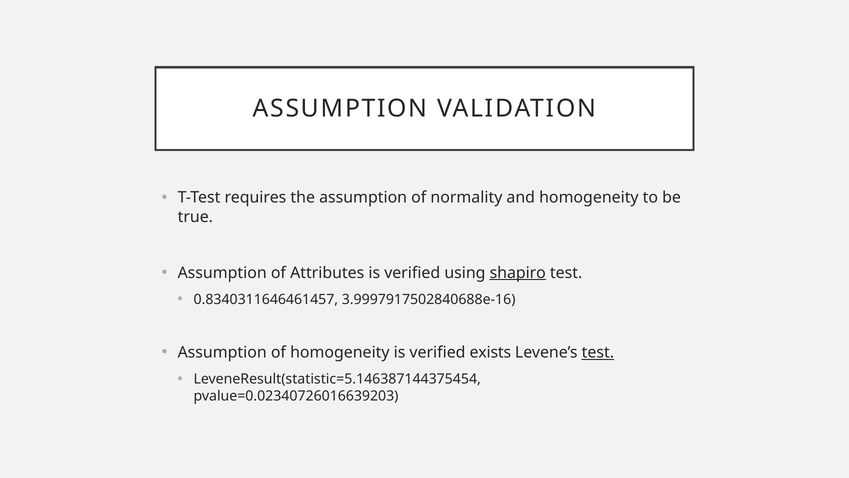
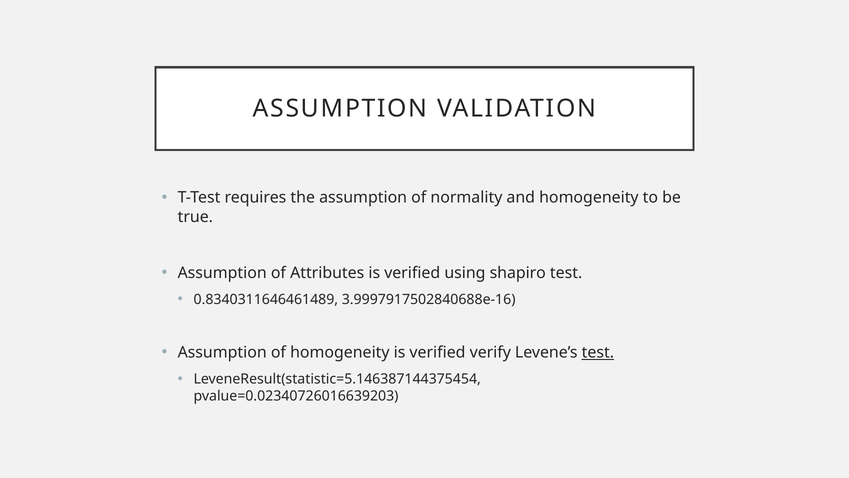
shapiro underline: present -> none
0.8340311646461457: 0.8340311646461457 -> 0.8340311646461489
exists: exists -> verify
